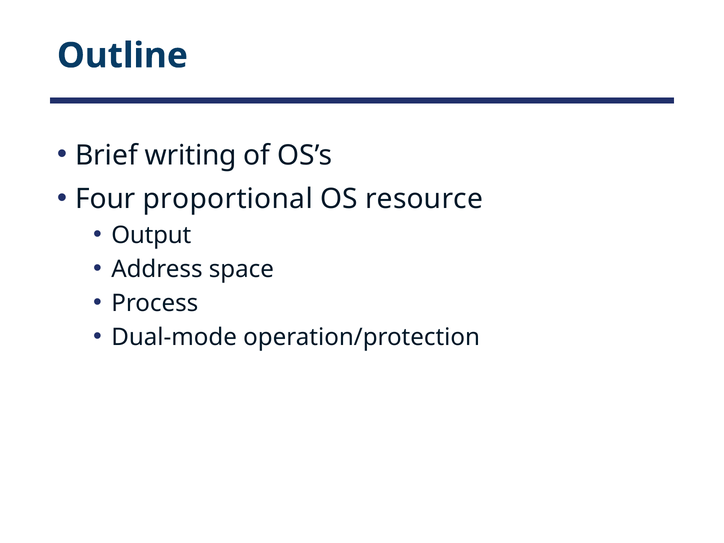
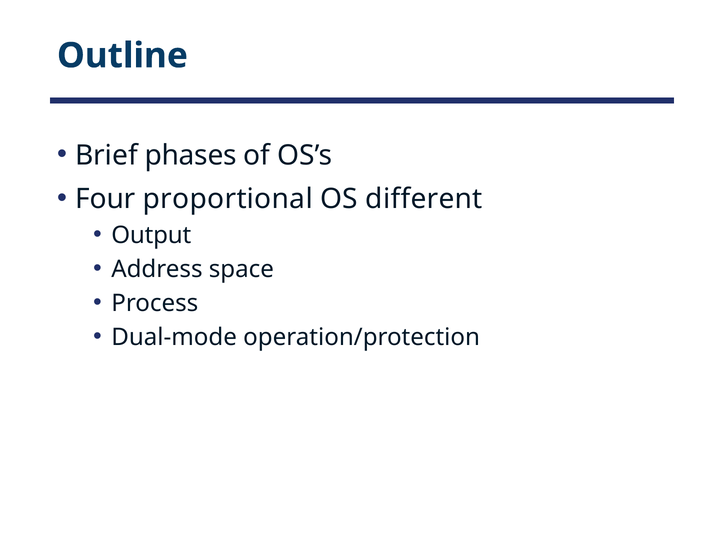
writing: writing -> phases
resource: resource -> different
